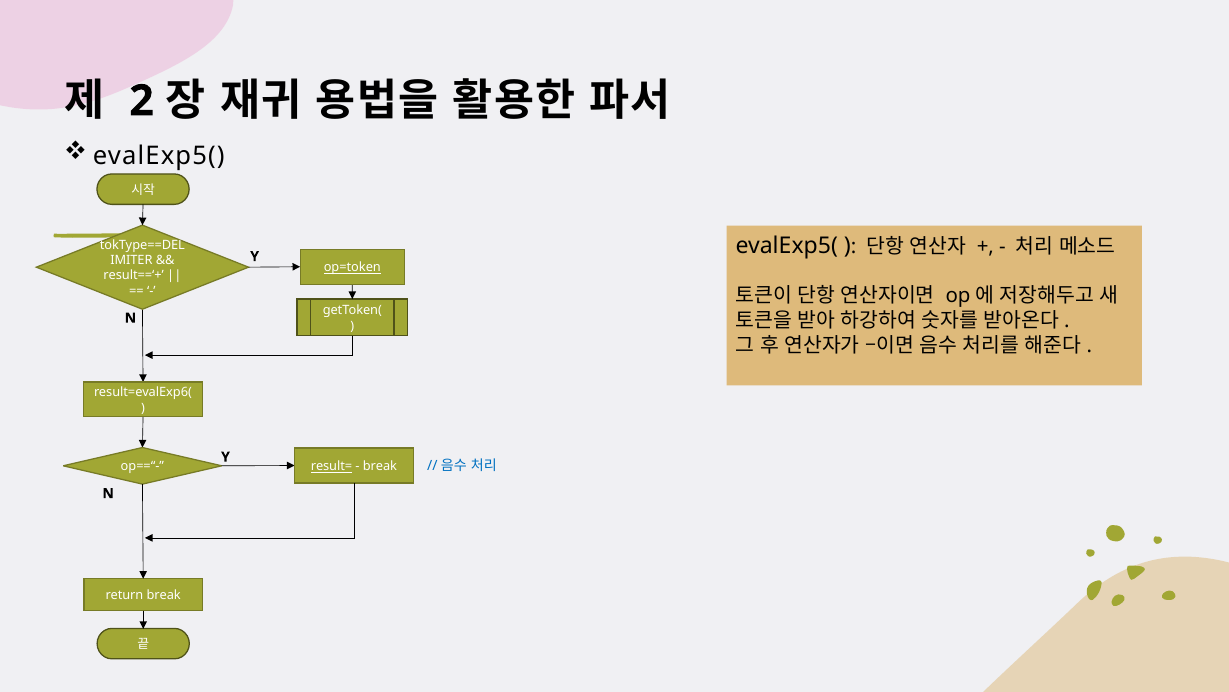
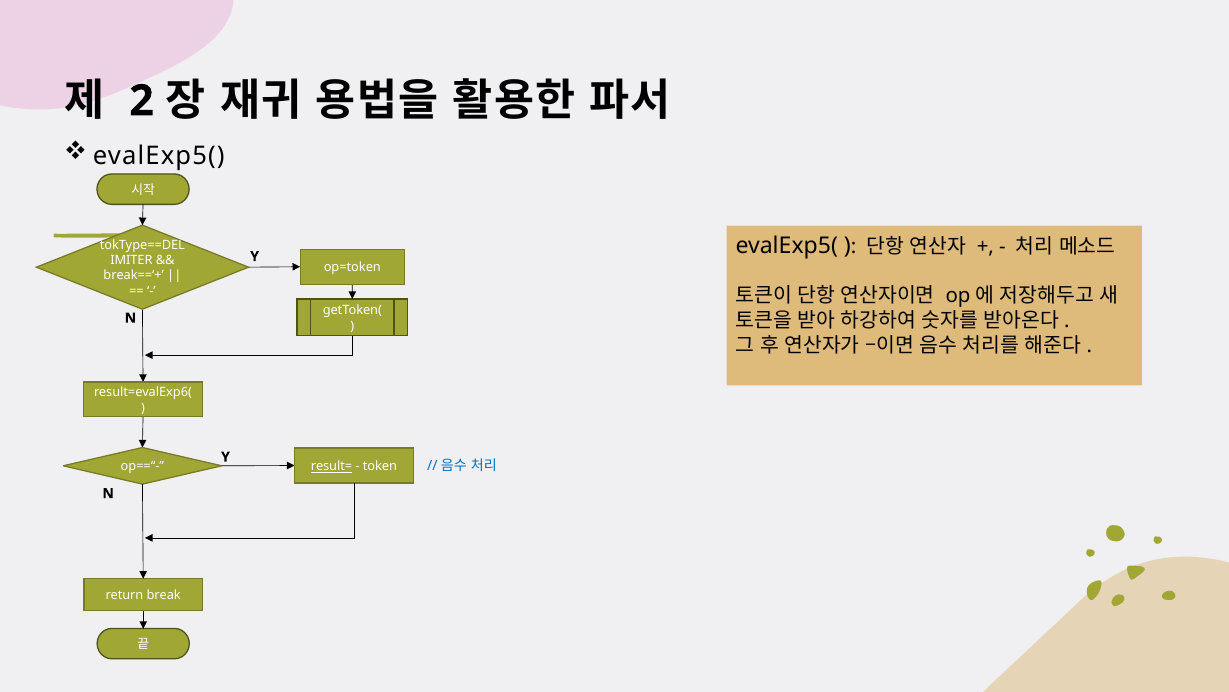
op=token underline: present -> none
result==‘+: result==‘+ -> break==‘+
break at (380, 466): break -> token
